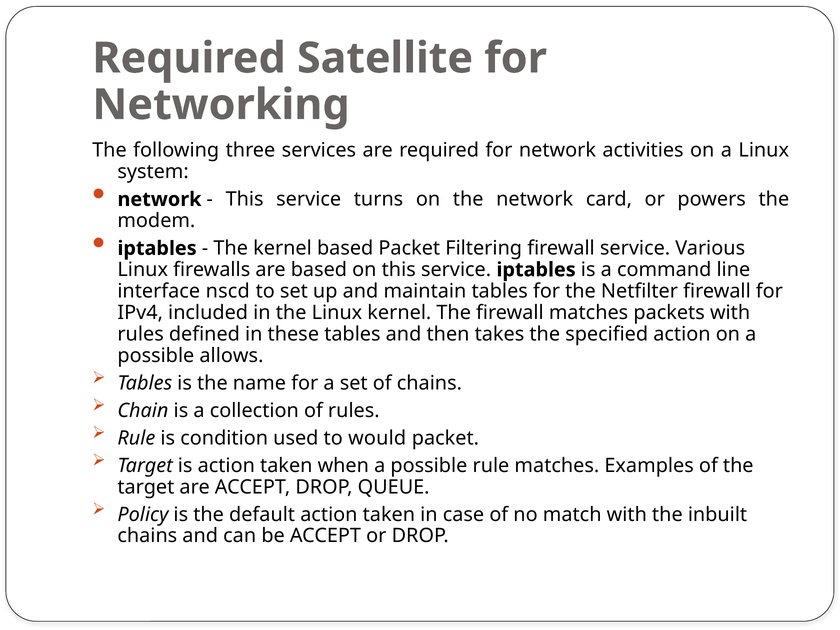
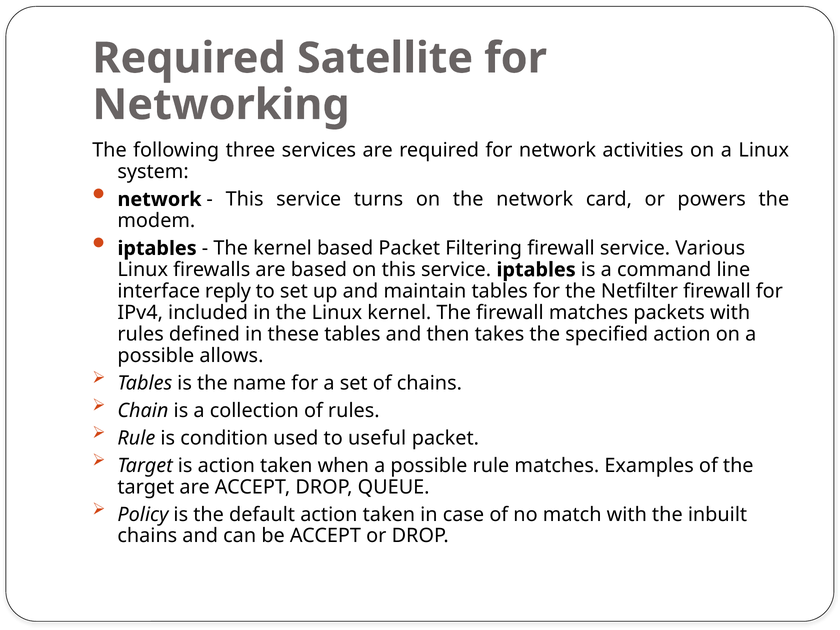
nscd: nscd -> reply
would: would -> useful
